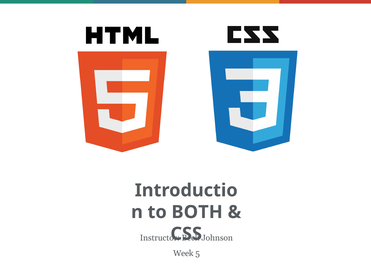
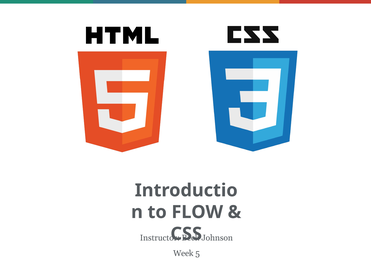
BOTH: BOTH -> FLOW
